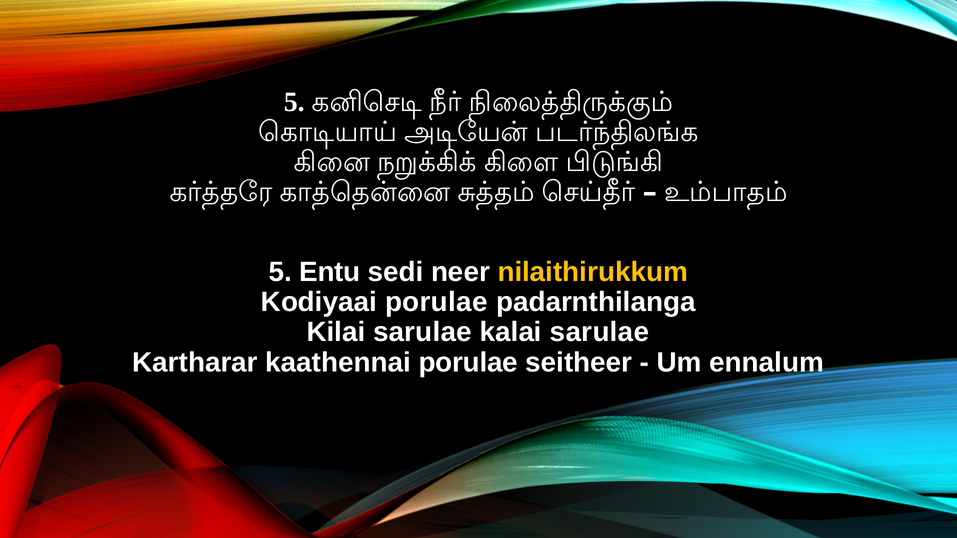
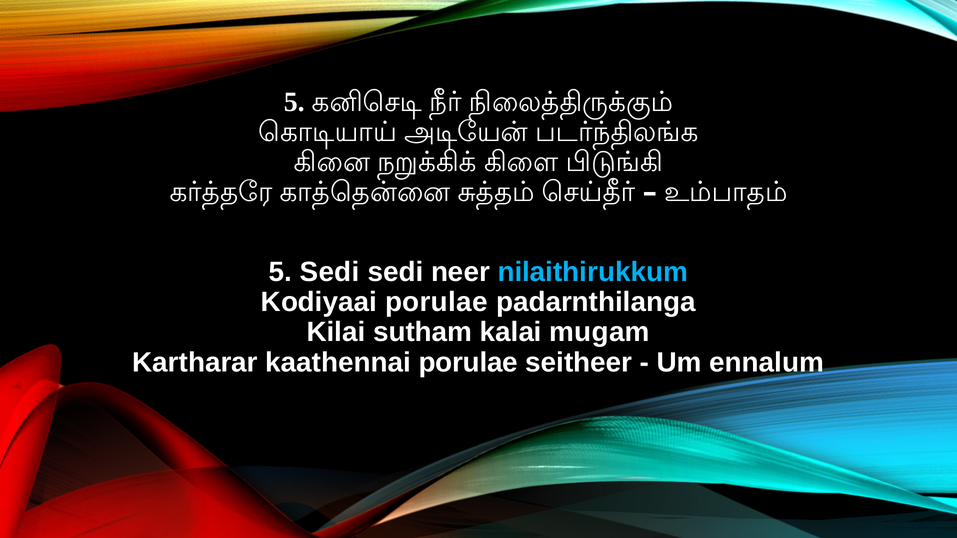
5 Entu: Entu -> Sedi
nilaithirukkum colour: yellow -> light blue
Kilai sarulae: sarulae -> sutham
kalai sarulae: sarulae -> mugam
